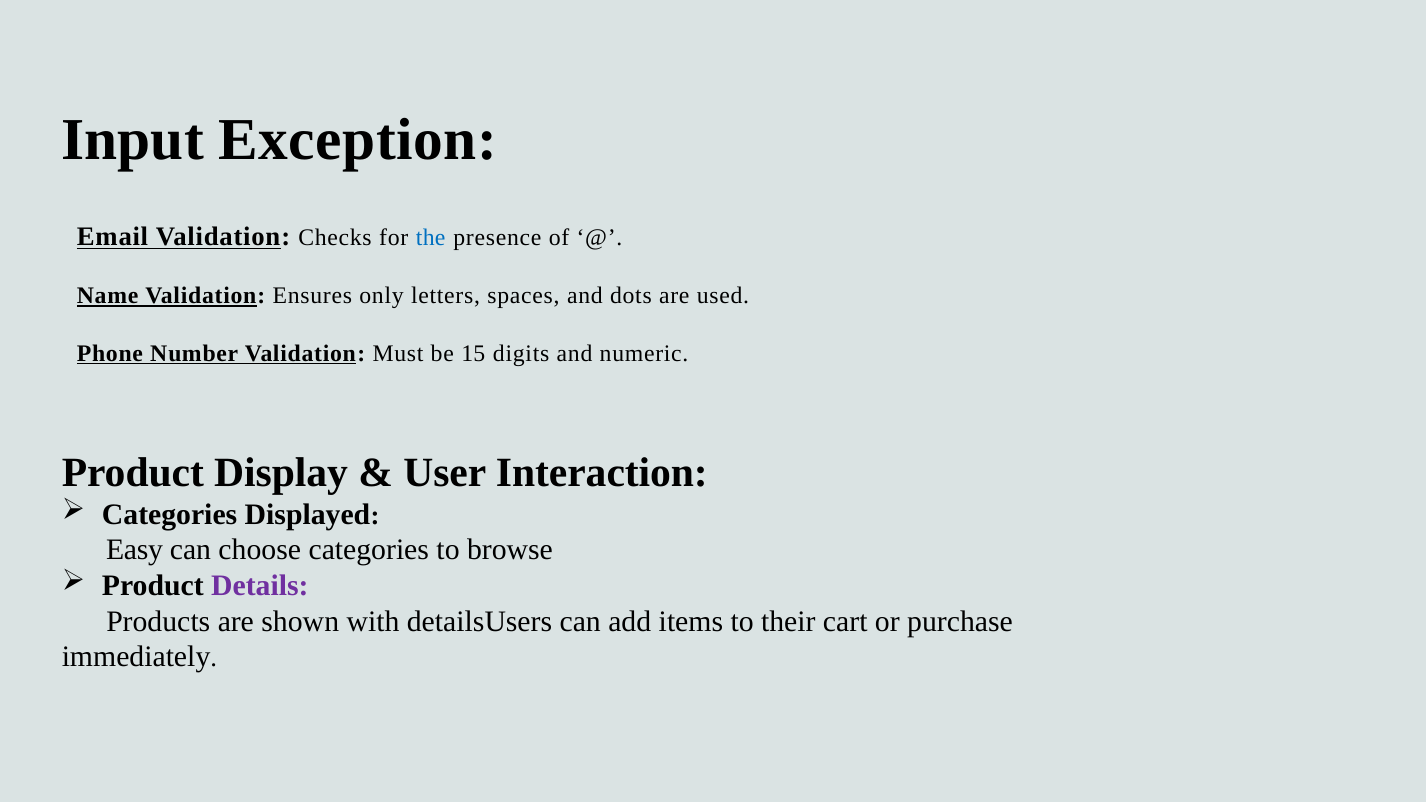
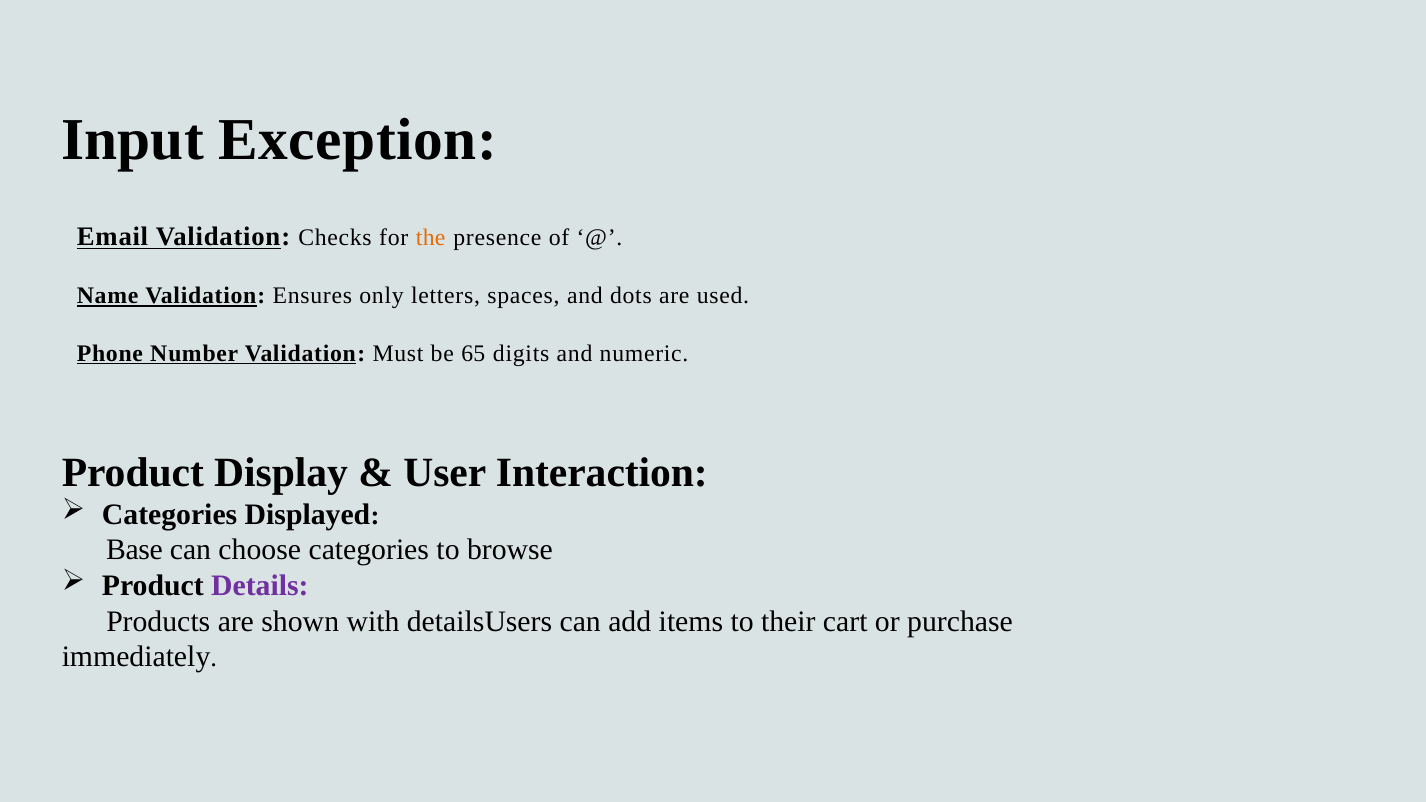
the colour: blue -> orange
15: 15 -> 65
Easy: Easy -> Base
